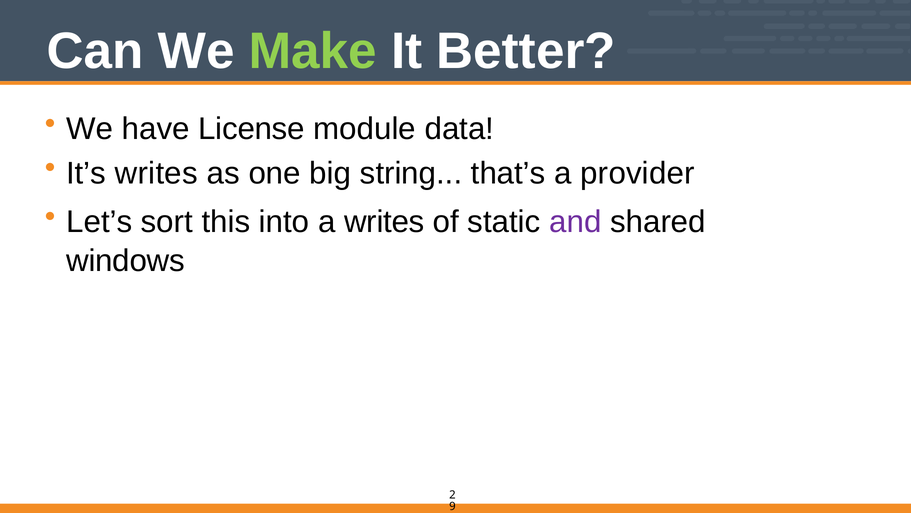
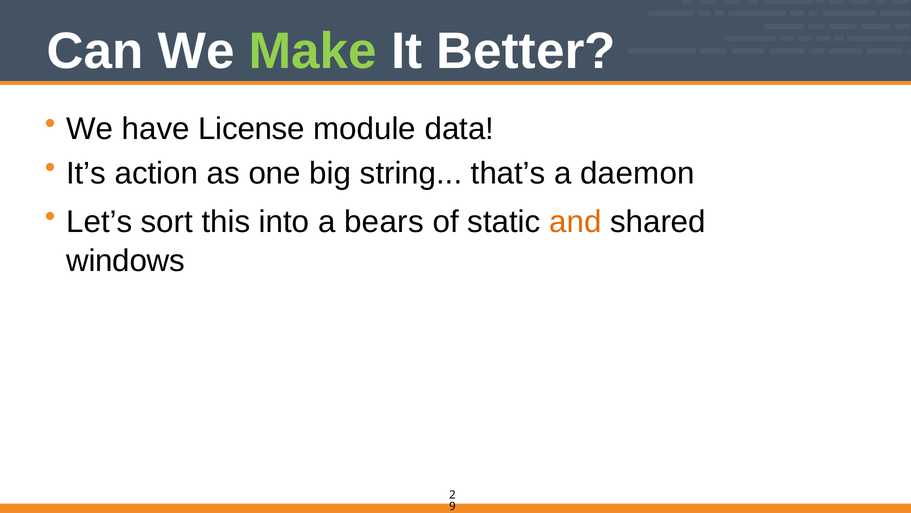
It’s writes: writes -> action
provider: provider -> daemon
a writes: writes -> bears
and colour: purple -> orange
